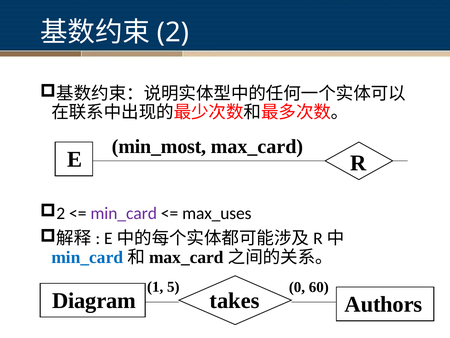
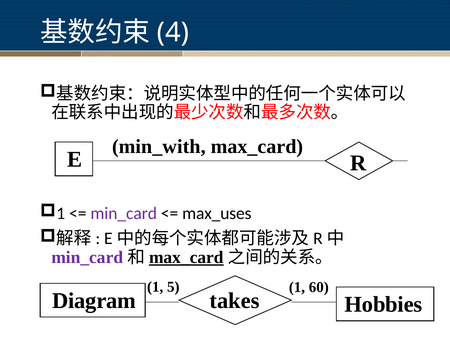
2 at (173, 32): 2 -> 4
min_most: min_most -> min_with
2 at (61, 213): 2 -> 1
min_card at (87, 257) colour: blue -> purple
max_card at (186, 257) underline: none -> present
5 0: 0 -> 1
Authors: Authors -> Hobbies
